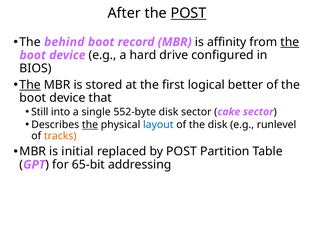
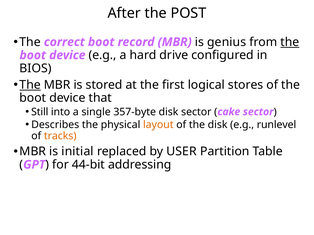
POST at (188, 13) underline: present -> none
behind: behind -> correct
affinity: affinity -> genius
better: better -> stores
552-byte: 552-byte -> 357-byte
the at (90, 125) underline: present -> none
layout colour: blue -> orange
by POST: POST -> USER
65-bit: 65-bit -> 44-bit
